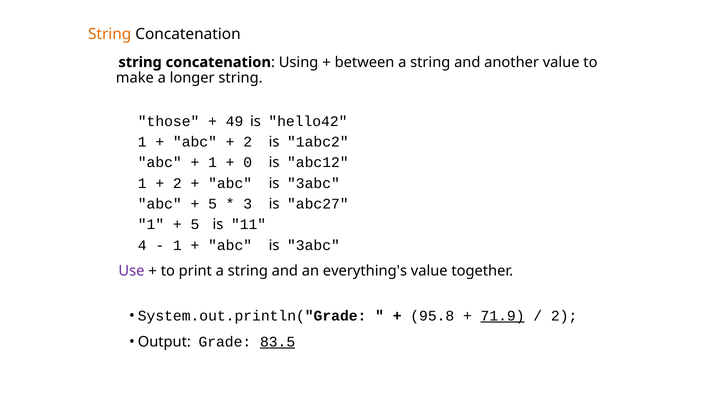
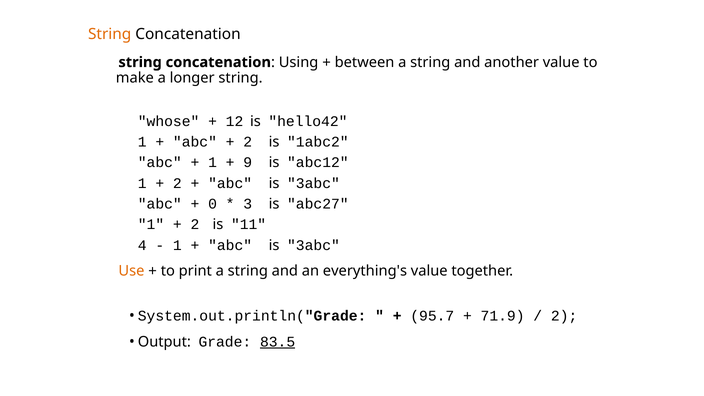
those: those -> whose
49: 49 -> 12
0: 0 -> 9
5 at (213, 204): 5 -> 0
5 at (195, 225): 5 -> 2
Use colour: purple -> orange
95.8: 95.8 -> 95.7
71.9 underline: present -> none
